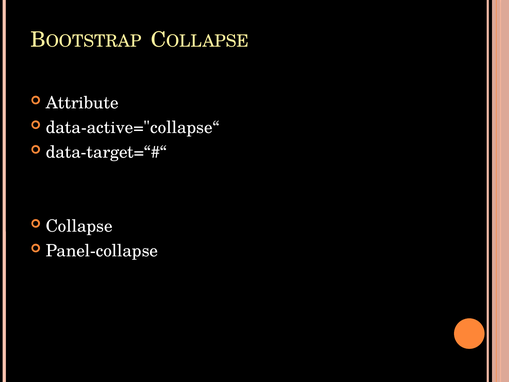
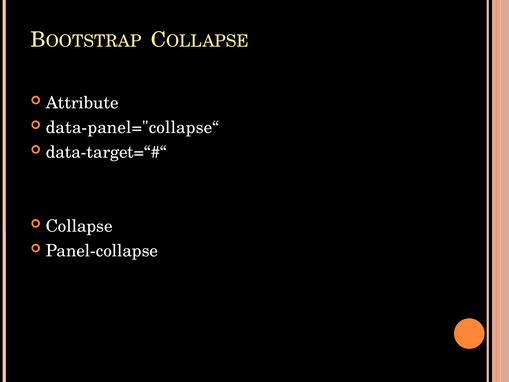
data-active="collapse“: data-active="collapse“ -> data-panel="collapse“
